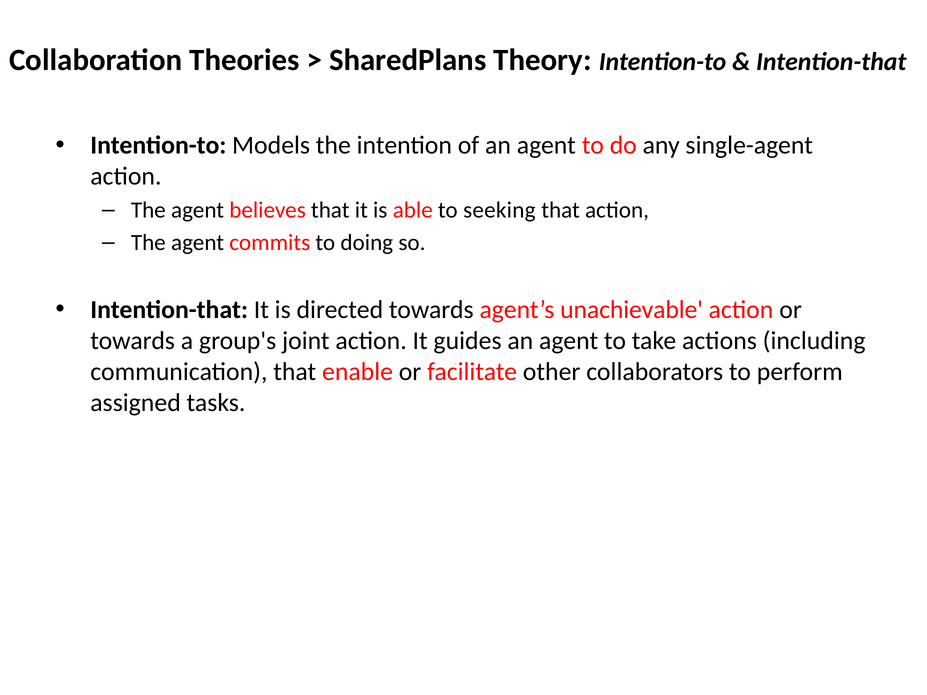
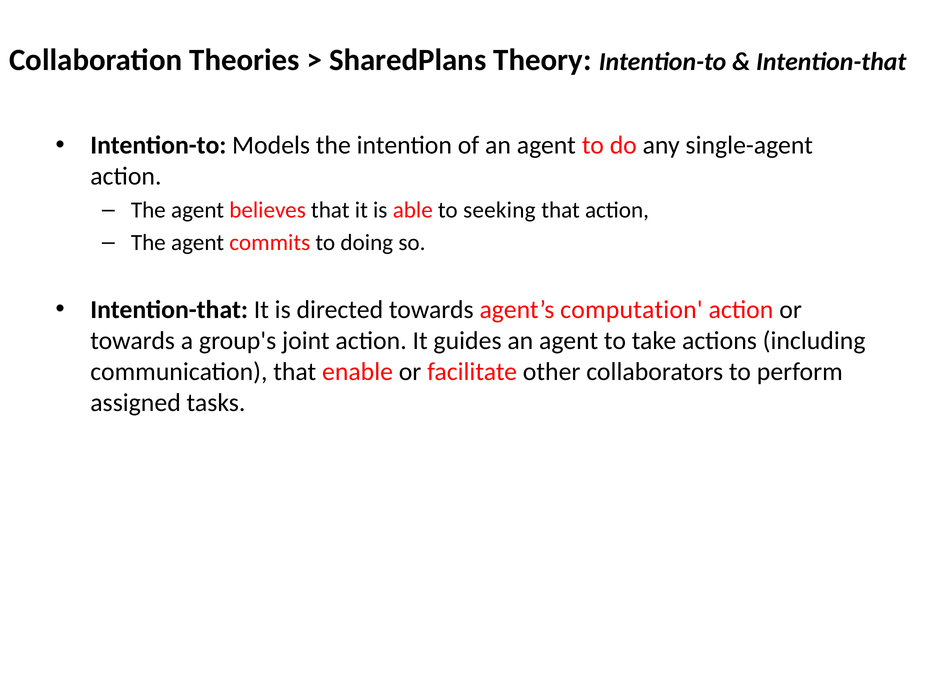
unachievable: unachievable -> computation
